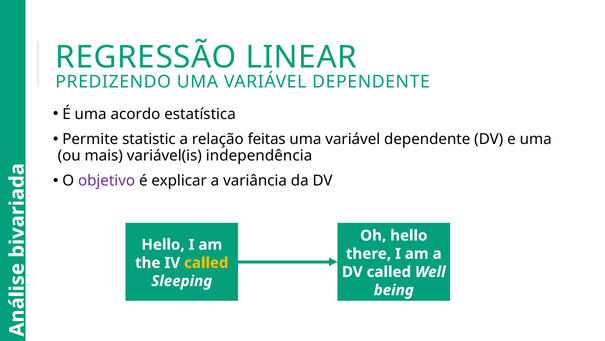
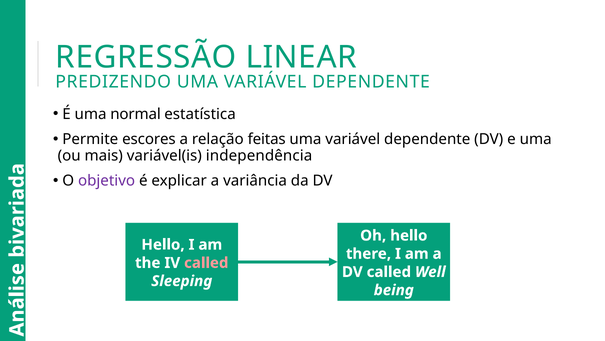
acordo: acordo -> normal
statistic: statistic -> escores
called at (206, 262) colour: yellow -> pink
